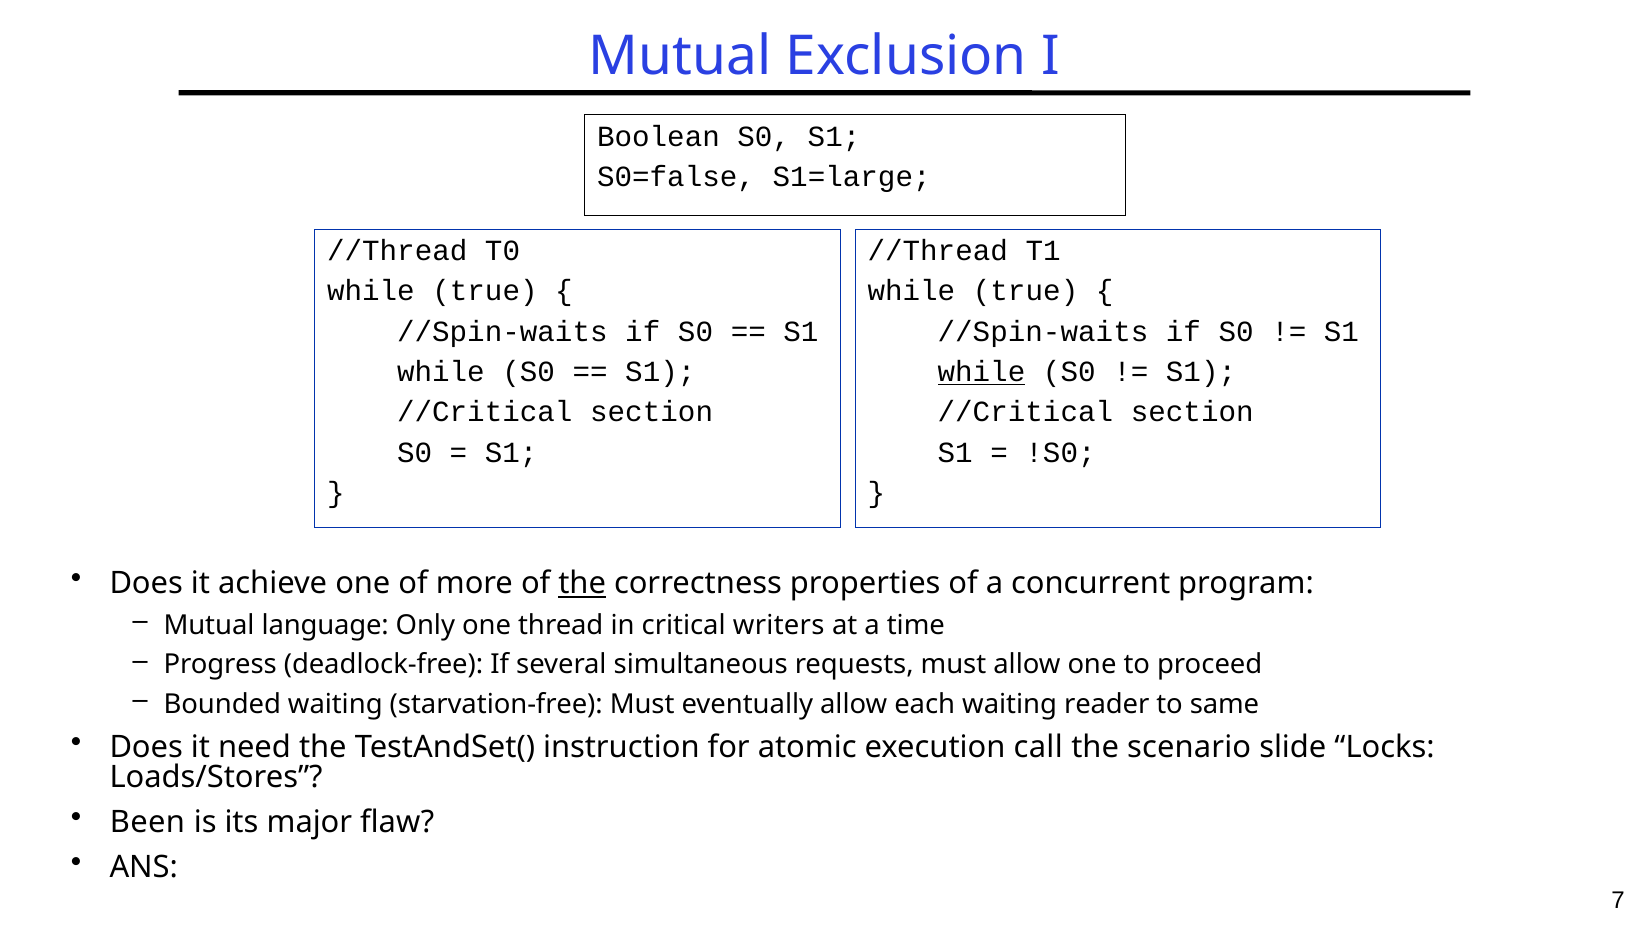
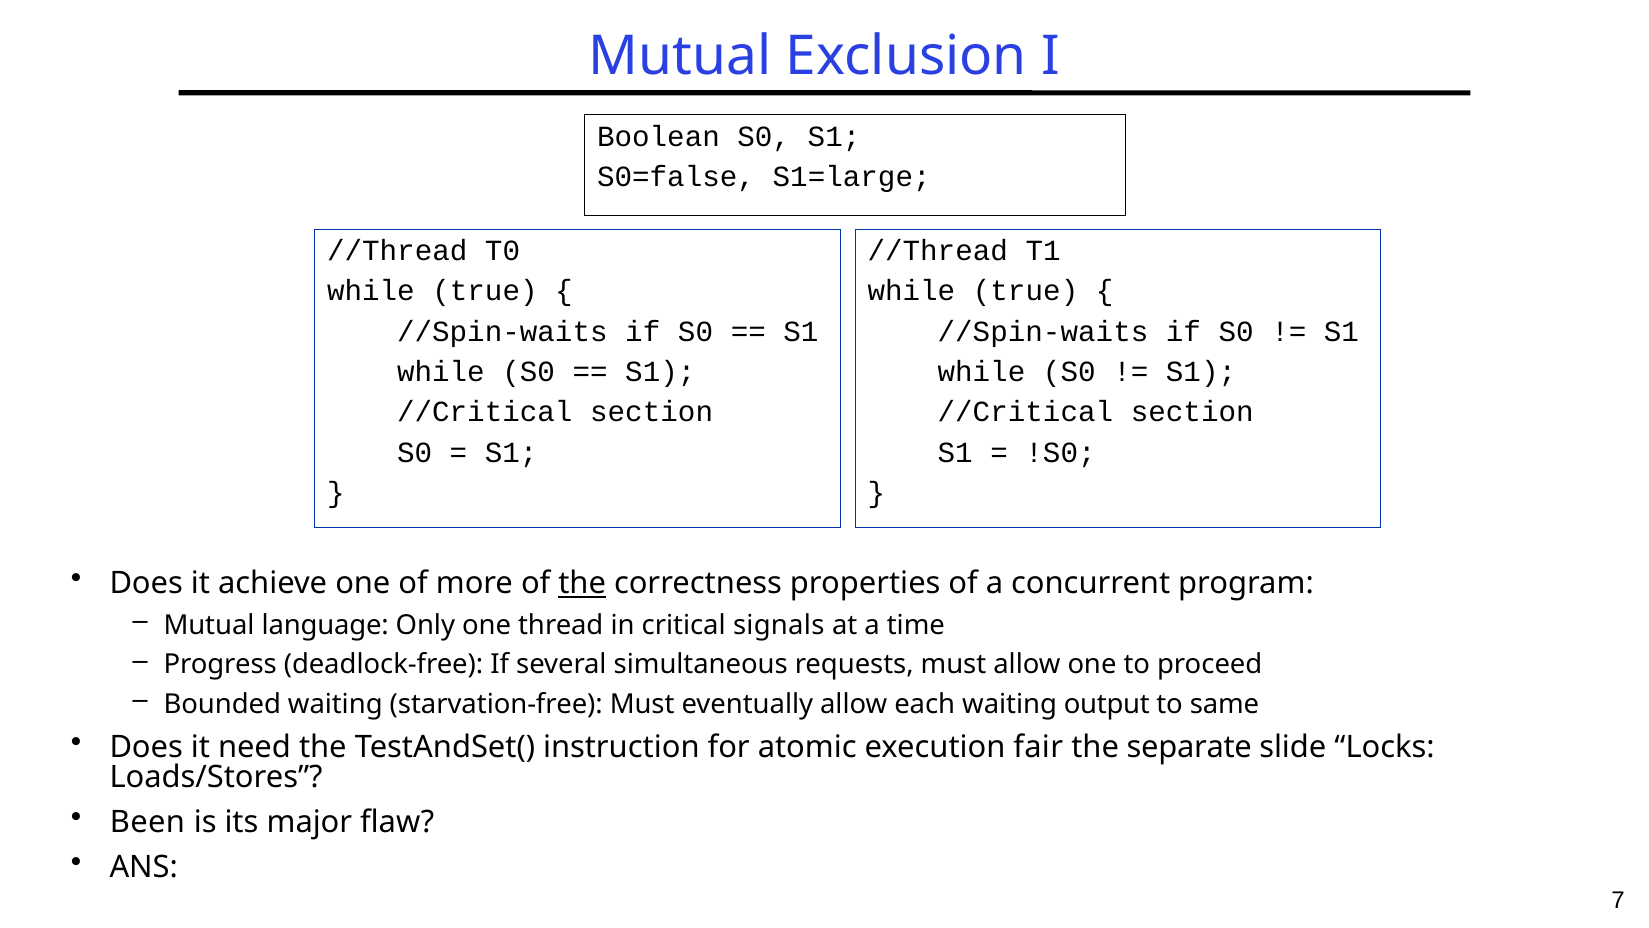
while at (981, 372) underline: present -> none
writers: writers -> signals
reader: reader -> output
call: call -> fair
scenario: scenario -> separate
